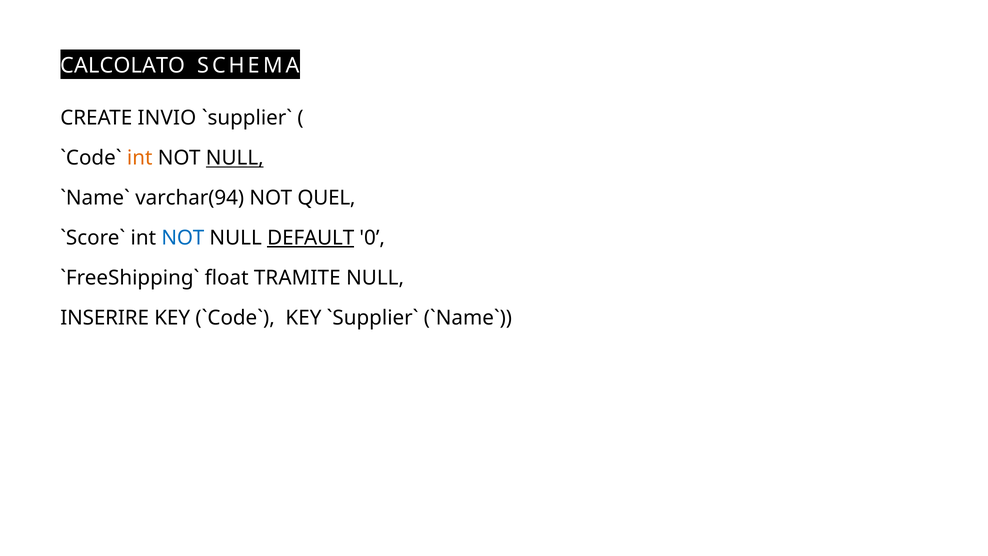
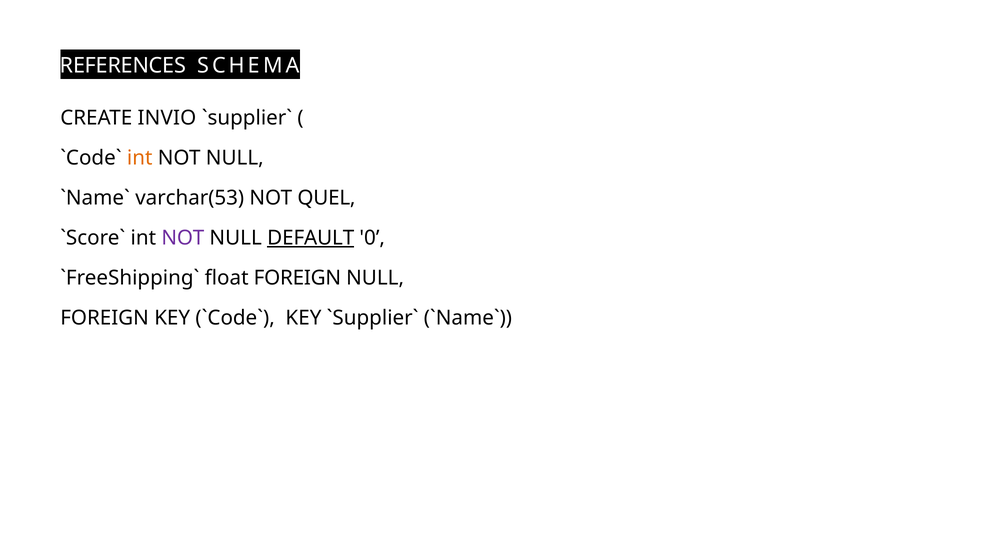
CALCOLATO: CALCOLATO -> REFERENCES
NULL at (235, 158) underline: present -> none
varchar(94: varchar(94 -> varchar(53
NOT at (183, 238) colour: blue -> purple
float TRAMITE: TRAMITE -> FOREIGN
INSERIRE at (105, 318): INSERIRE -> FOREIGN
